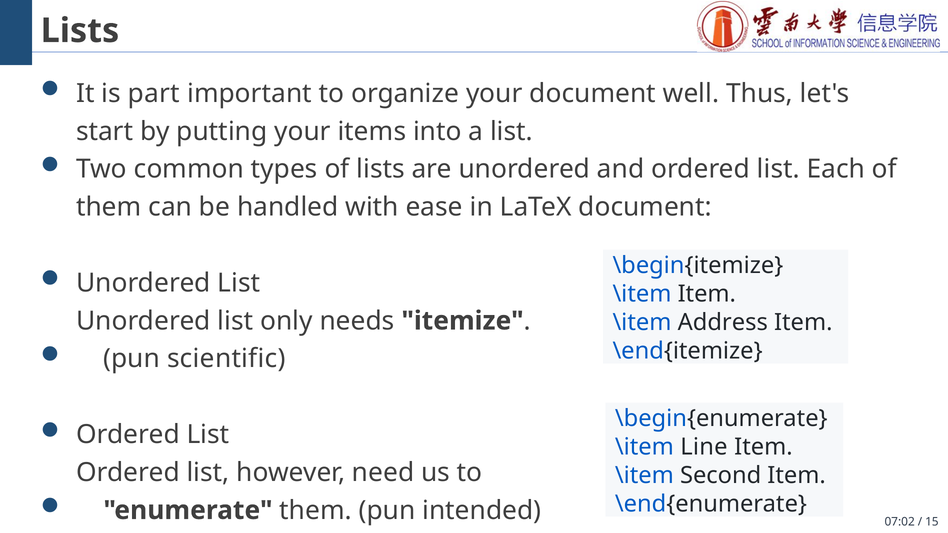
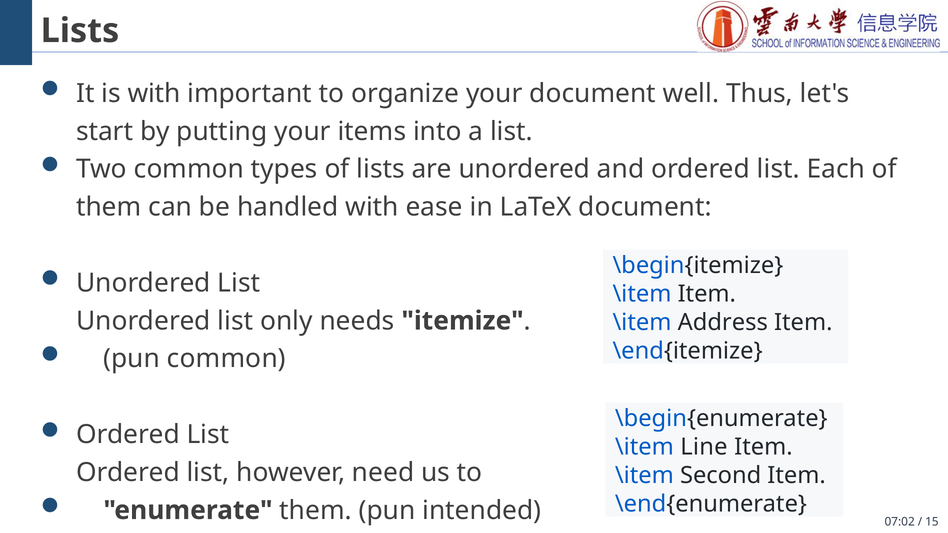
is part: part -> with
pun scientific: scientific -> common
